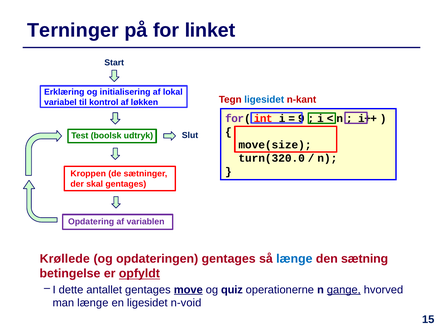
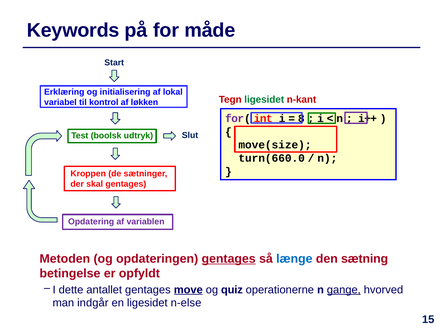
Terninger: Terninger -> Keywords
linket: linket -> måde
ligesidet at (264, 100) colour: blue -> green
9: 9 -> 8
turn(320.0: turn(320.0 -> turn(660.0
Krøllede: Krøllede -> Metoden
gentages at (229, 259) underline: none -> present
opfyldt underline: present -> none
man længe: længe -> indgår
n-void: n-void -> n-else
